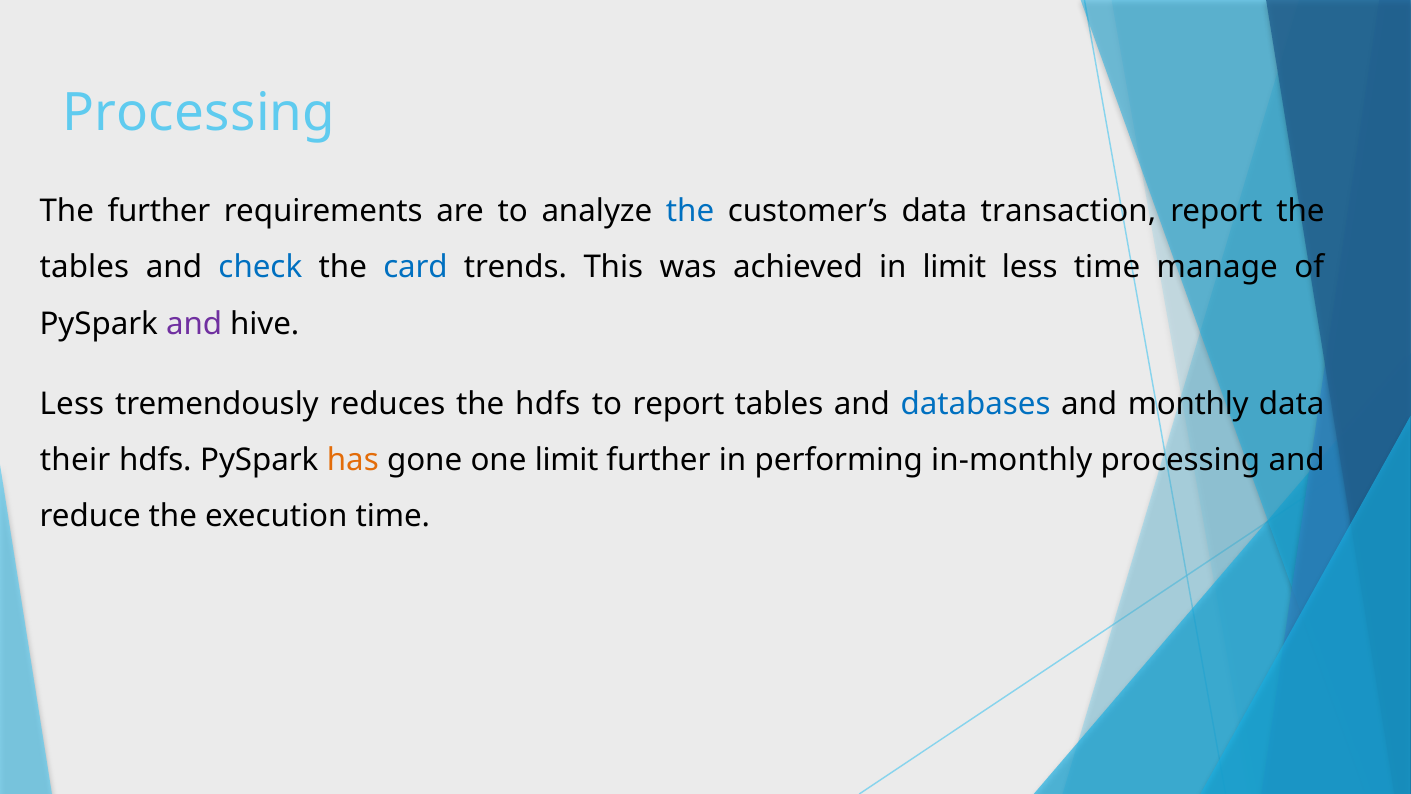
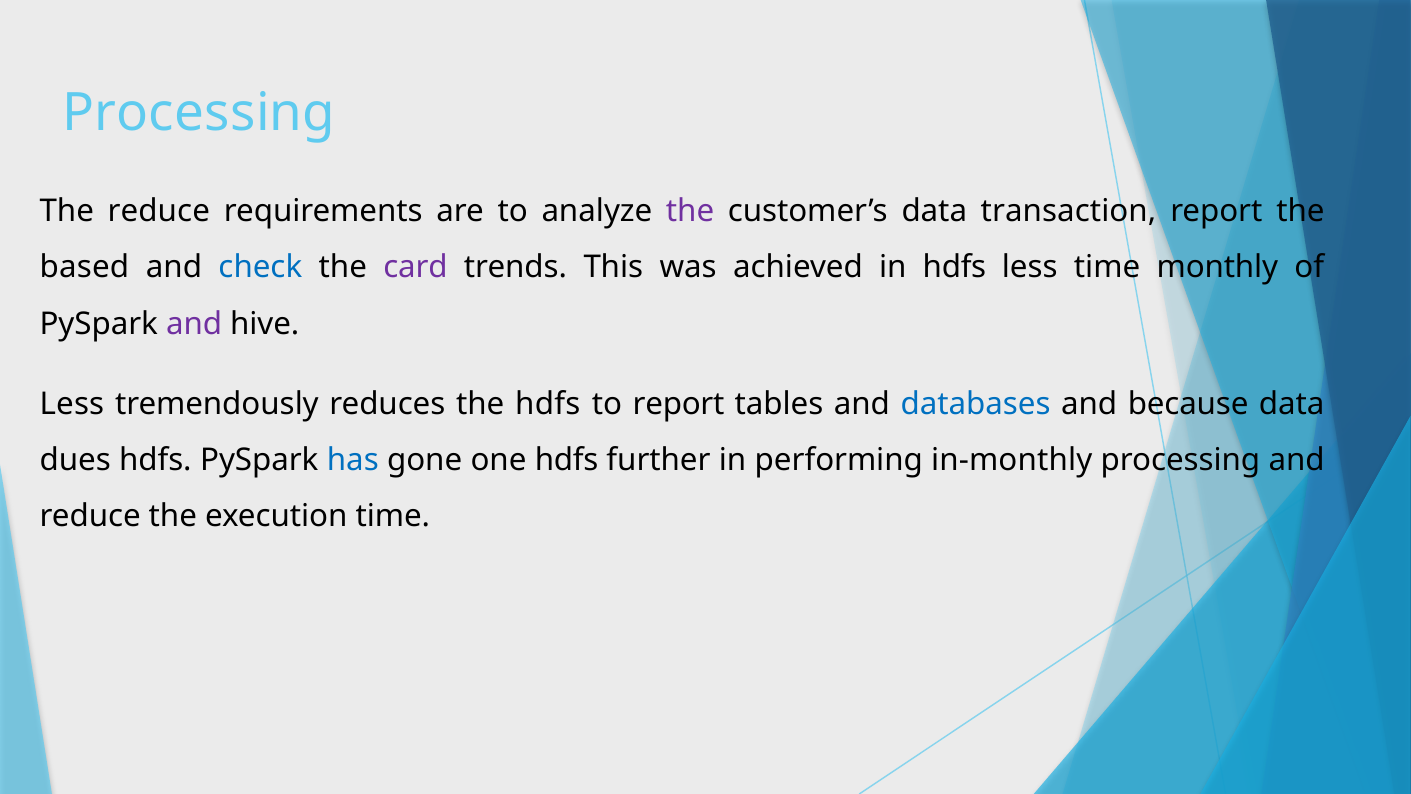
The further: further -> reduce
the at (690, 211) colour: blue -> purple
tables at (84, 267): tables -> based
card colour: blue -> purple
in limit: limit -> hdfs
manage: manage -> monthly
monthly: monthly -> because
their: their -> dues
has colour: orange -> blue
one limit: limit -> hdfs
